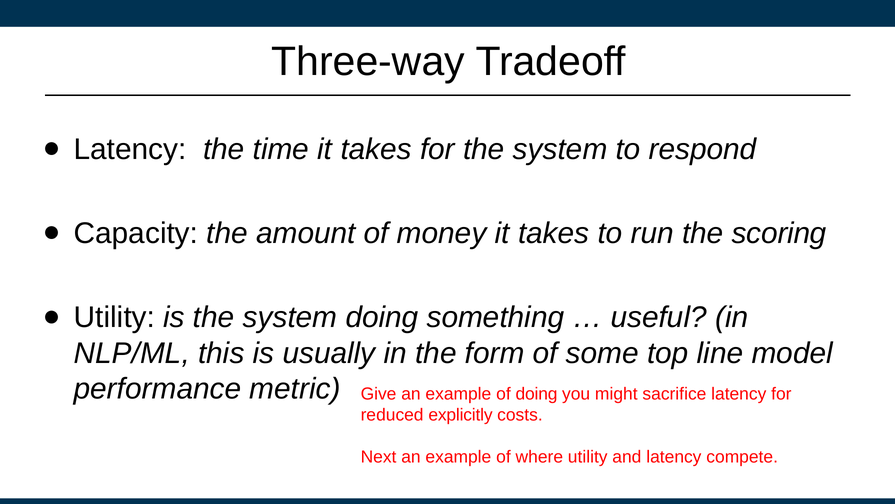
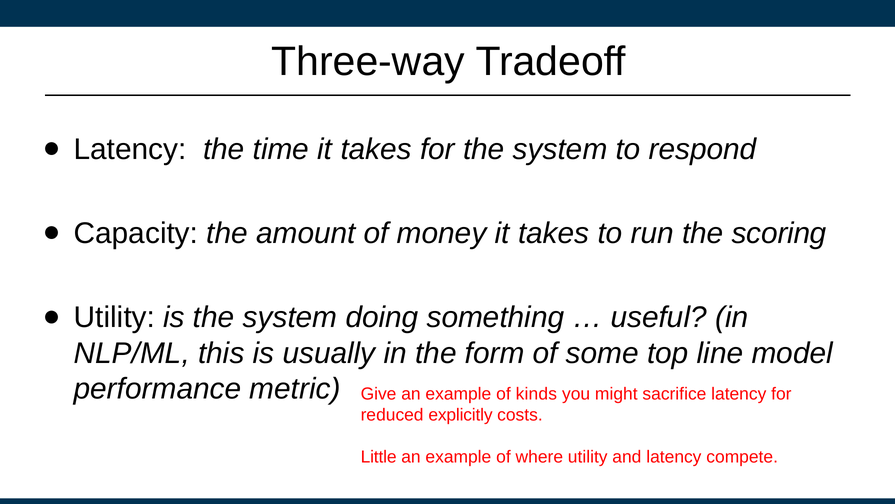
of doing: doing -> kinds
Next: Next -> Little
